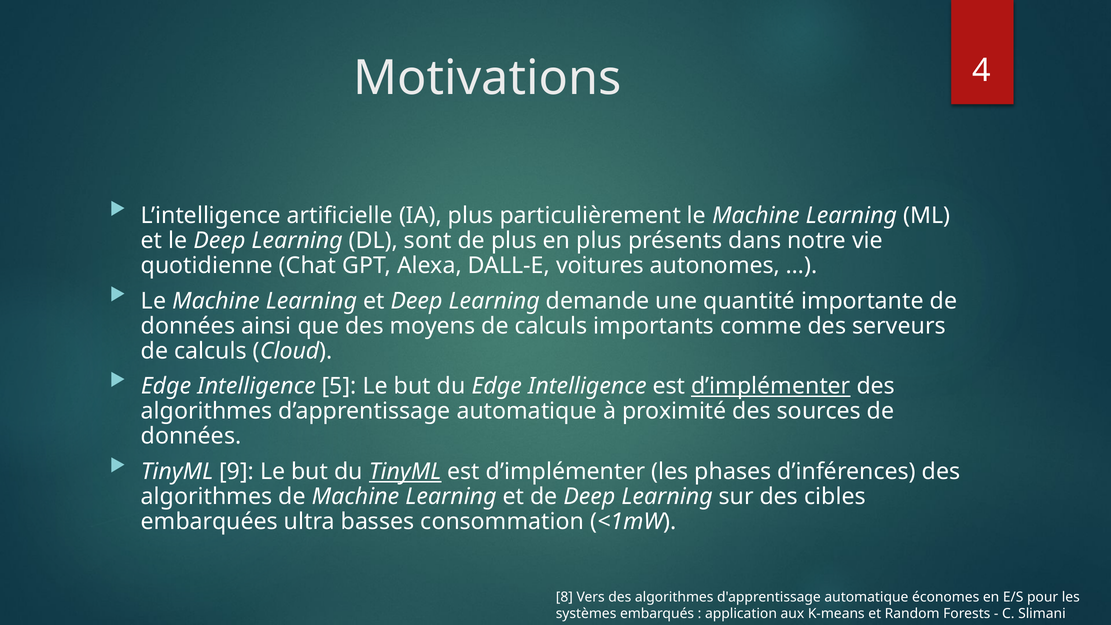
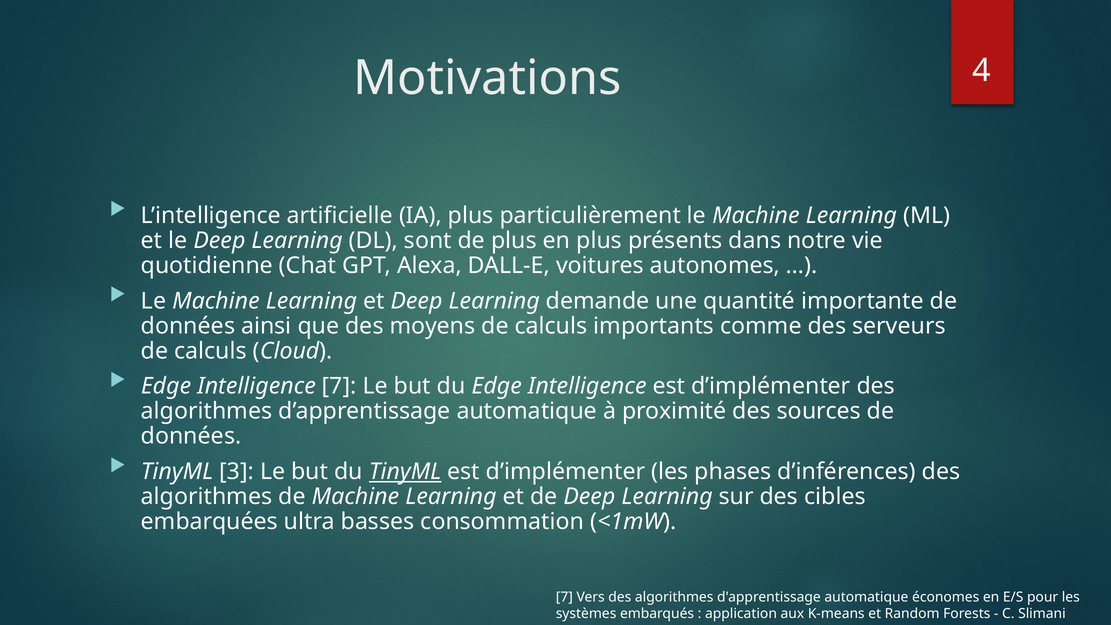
Intelligence 5: 5 -> 7
d’implémenter at (771, 386) underline: present -> none
9: 9 -> 3
8 at (564, 597): 8 -> 7
